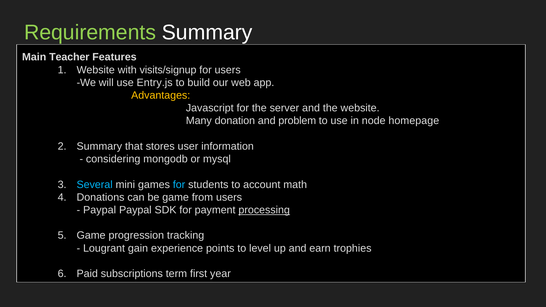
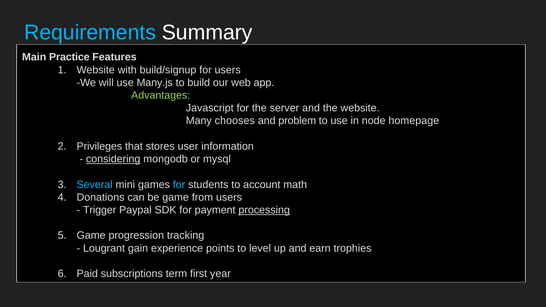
Requirements colour: light green -> light blue
Teacher: Teacher -> Practice
visits/signup: visits/signup -> build/signup
Entry.js: Entry.js -> Many.js
Advantages colour: yellow -> light green
donation: donation -> chooses
Summary at (99, 146): Summary -> Privileges
considering underline: none -> present
Paypal at (100, 210): Paypal -> Trigger
